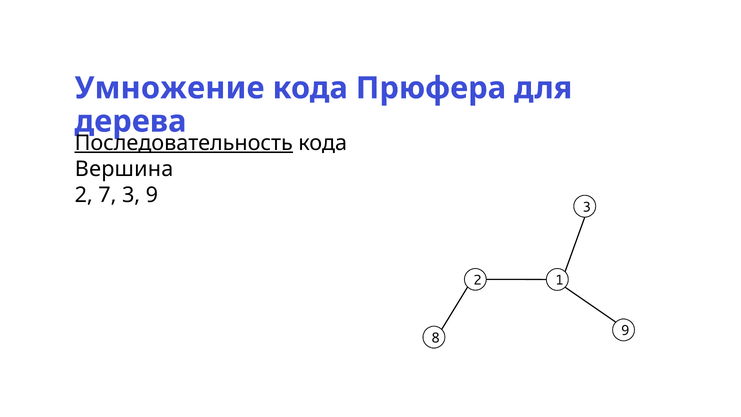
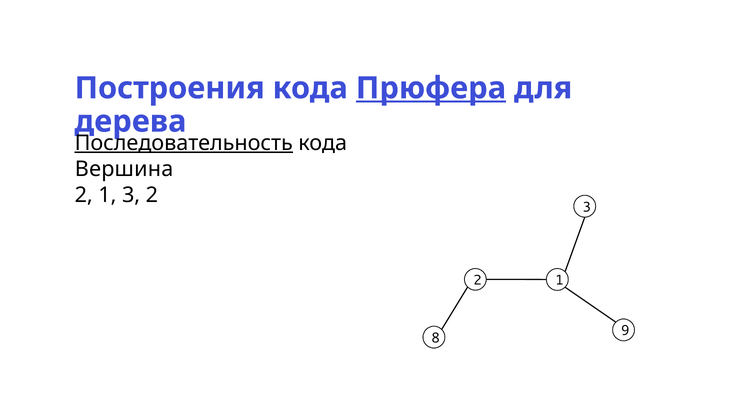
Умножение: Умножение -> Построения
Прюфера underline: none -> present
7 at (107, 195): 7 -> 1
9 at (152, 195): 9 -> 2
